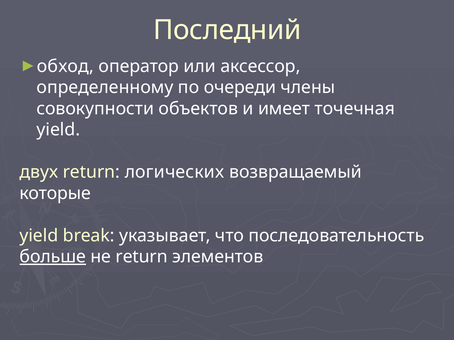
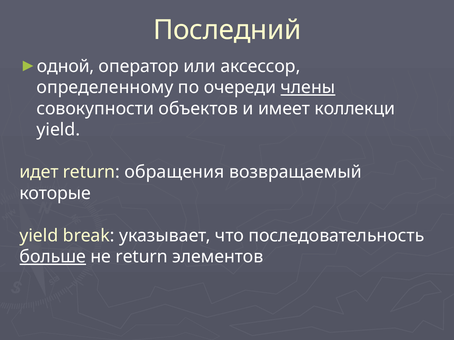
обход: обход -> одной
члены underline: none -> present
точечная: точечная -> коллекци
двух: двух -> идет
логических: логических -> обращения
